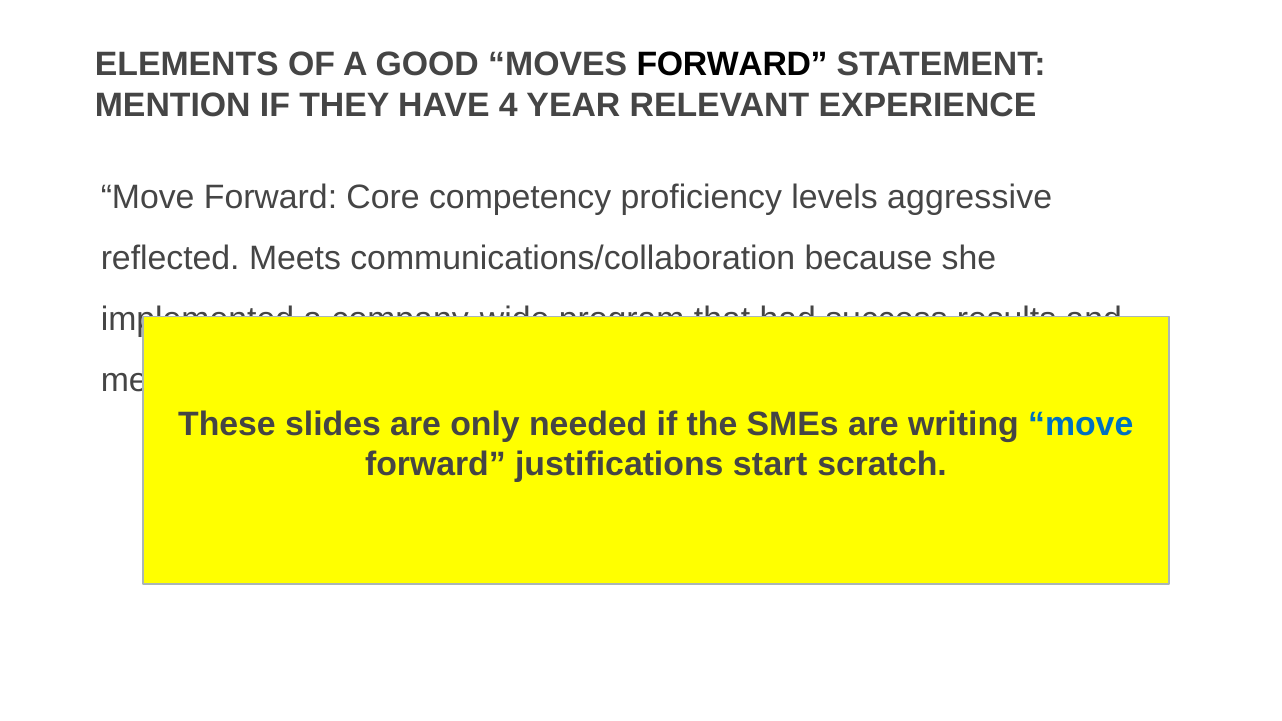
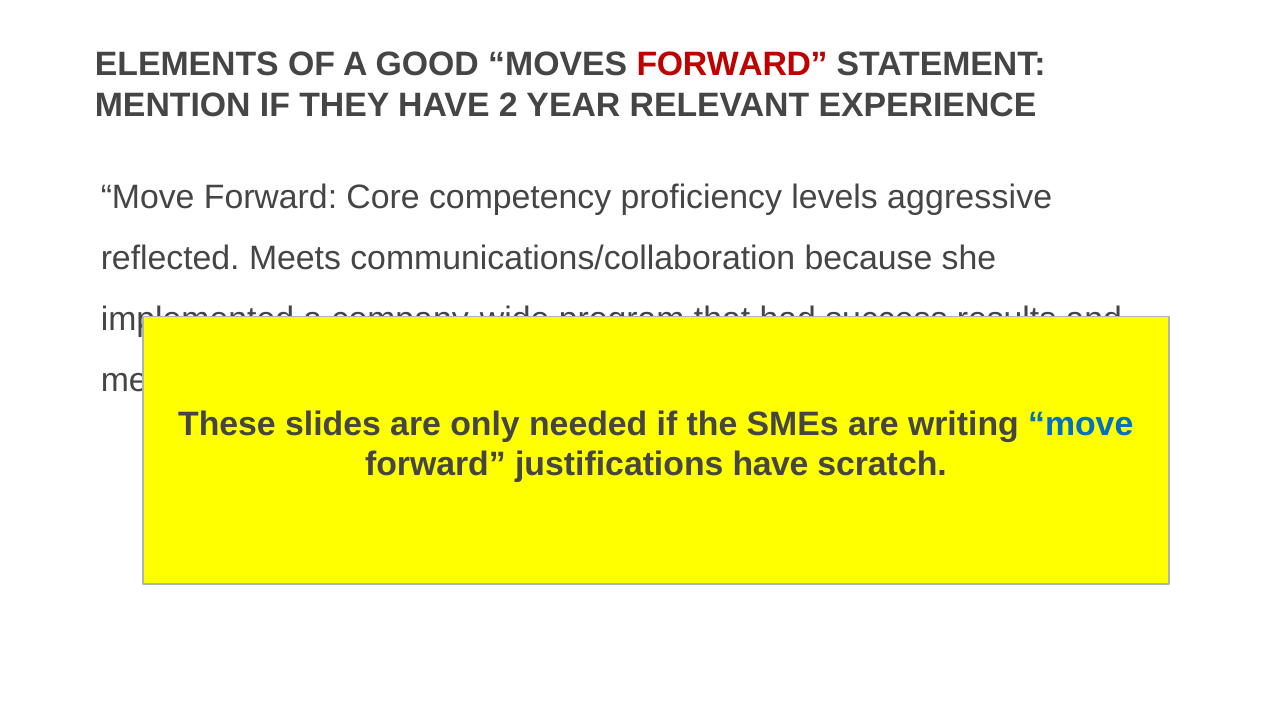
FORWARD at (732, 64) colour: black -> red
4: 4 -> 2
justifications start: start -> have
